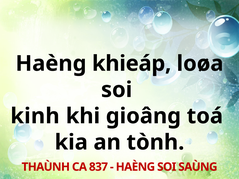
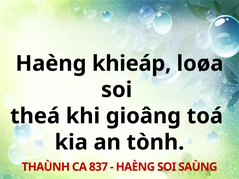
kinh: kinh -> theá
